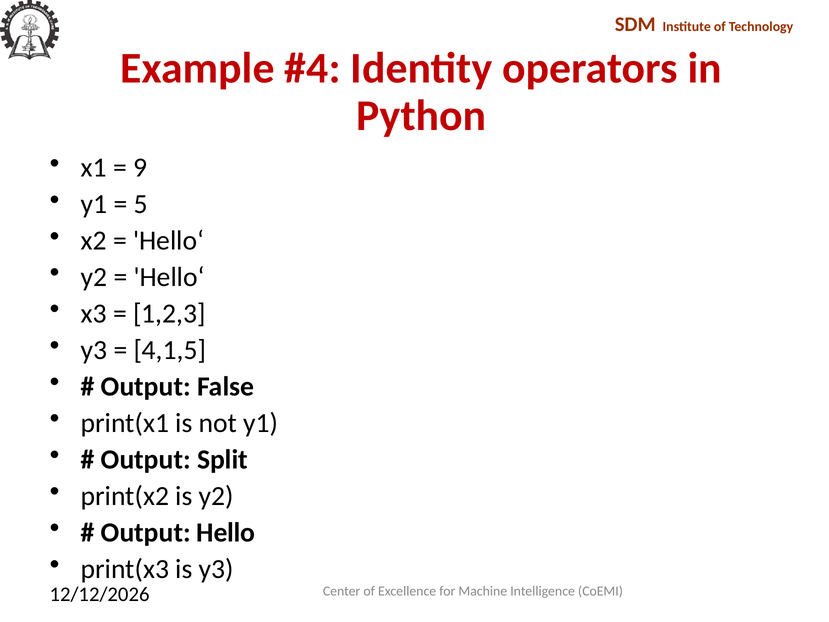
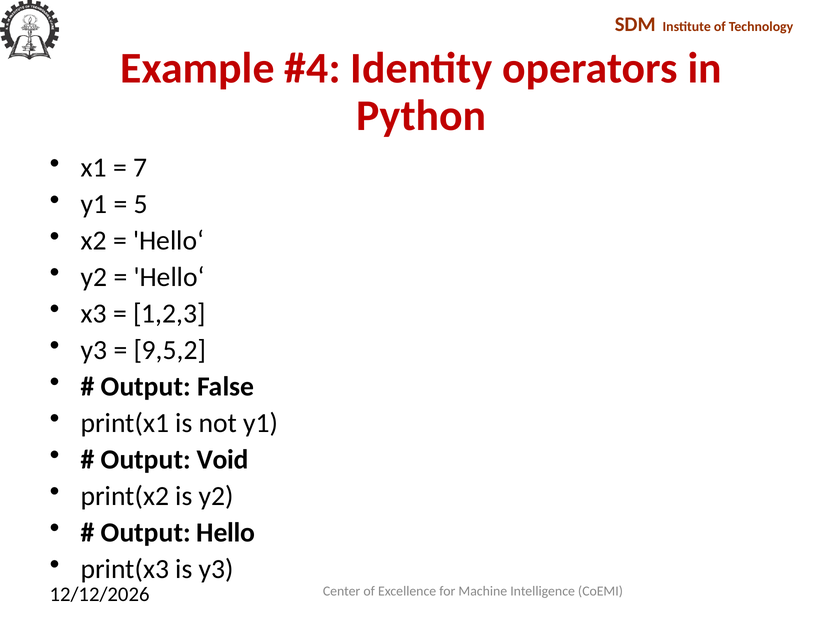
9: 9 -> 7
4,1,5: 4,1,5 -> 9,5,2
Split: Split -> Void
